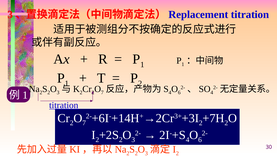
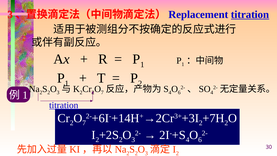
titration at (250, 15) underline: none -> present
